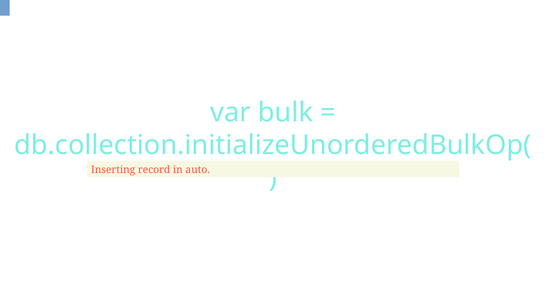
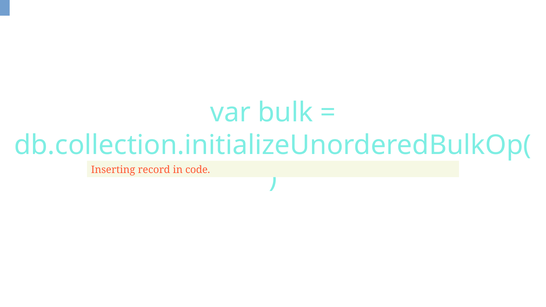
auto: auto -> code
